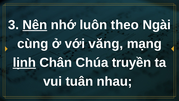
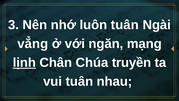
Nên underline: present -> none
luôn theo: theo -> tuân
cùng: cùng -> vẳng
văng: văng -> ngăn
